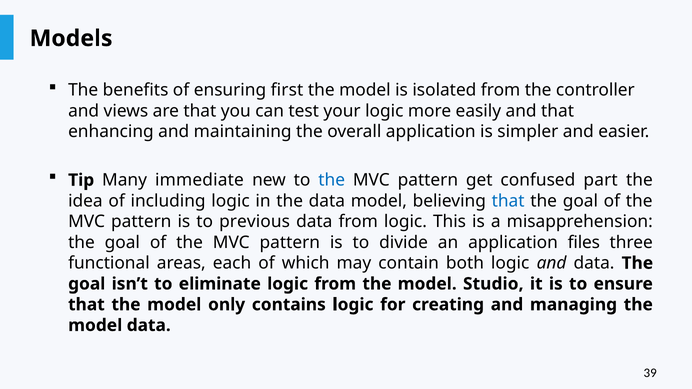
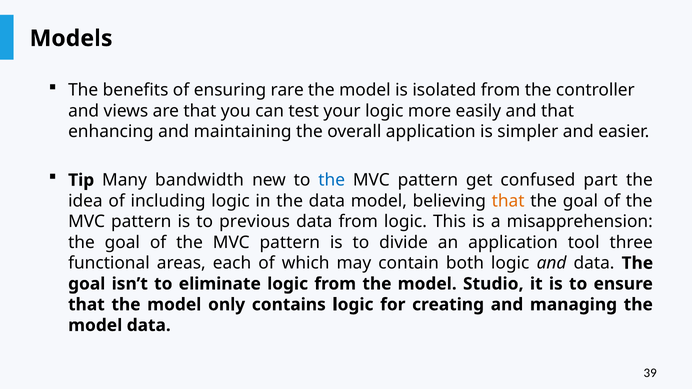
first: first -> rare
immediate: immediate -> bandwidth
that at (508, 201) colour: blue -> orange
files: files -> tool
